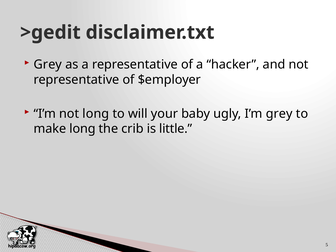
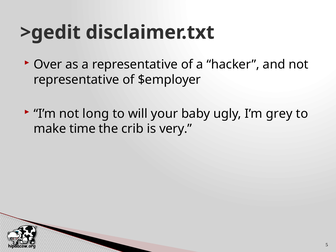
Grey at (48, 65): Grey -> Over
make long: long -> time
little: little -> very
